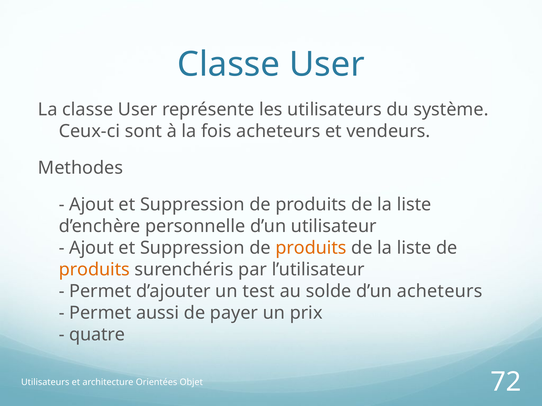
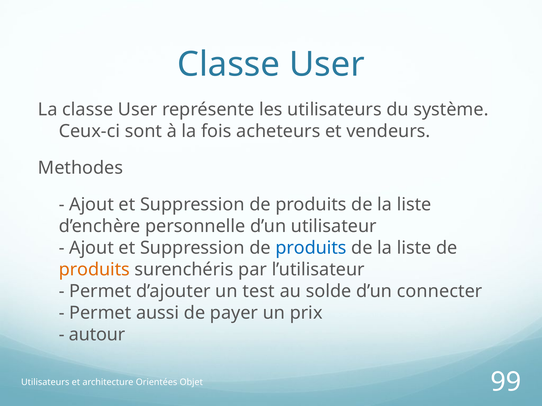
produits at (311, 248) colour: orange -> blue
d’un acheteurs: acheteurs -> connecter
quatre: quatre -> autour
72: 72 -> 99
